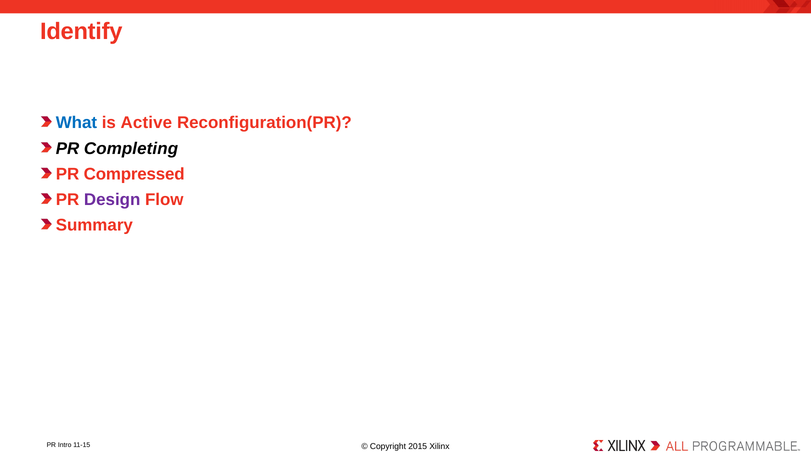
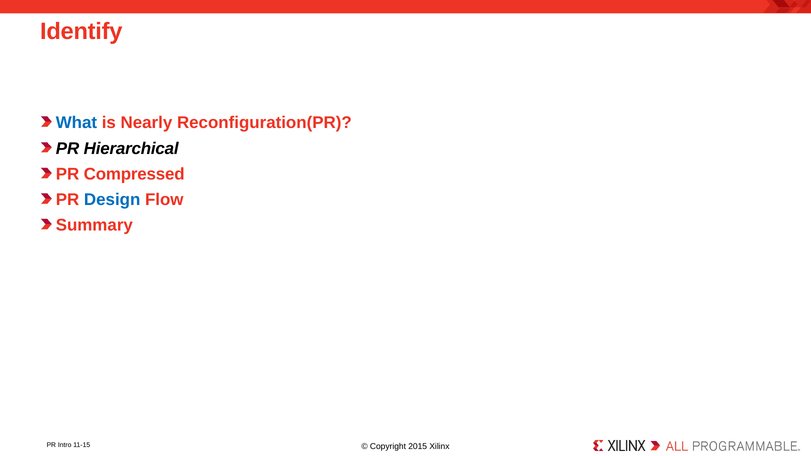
Active: Active -> Nearly
Completing: Completing -> Hierarchical
Design colour: purple -> blue
